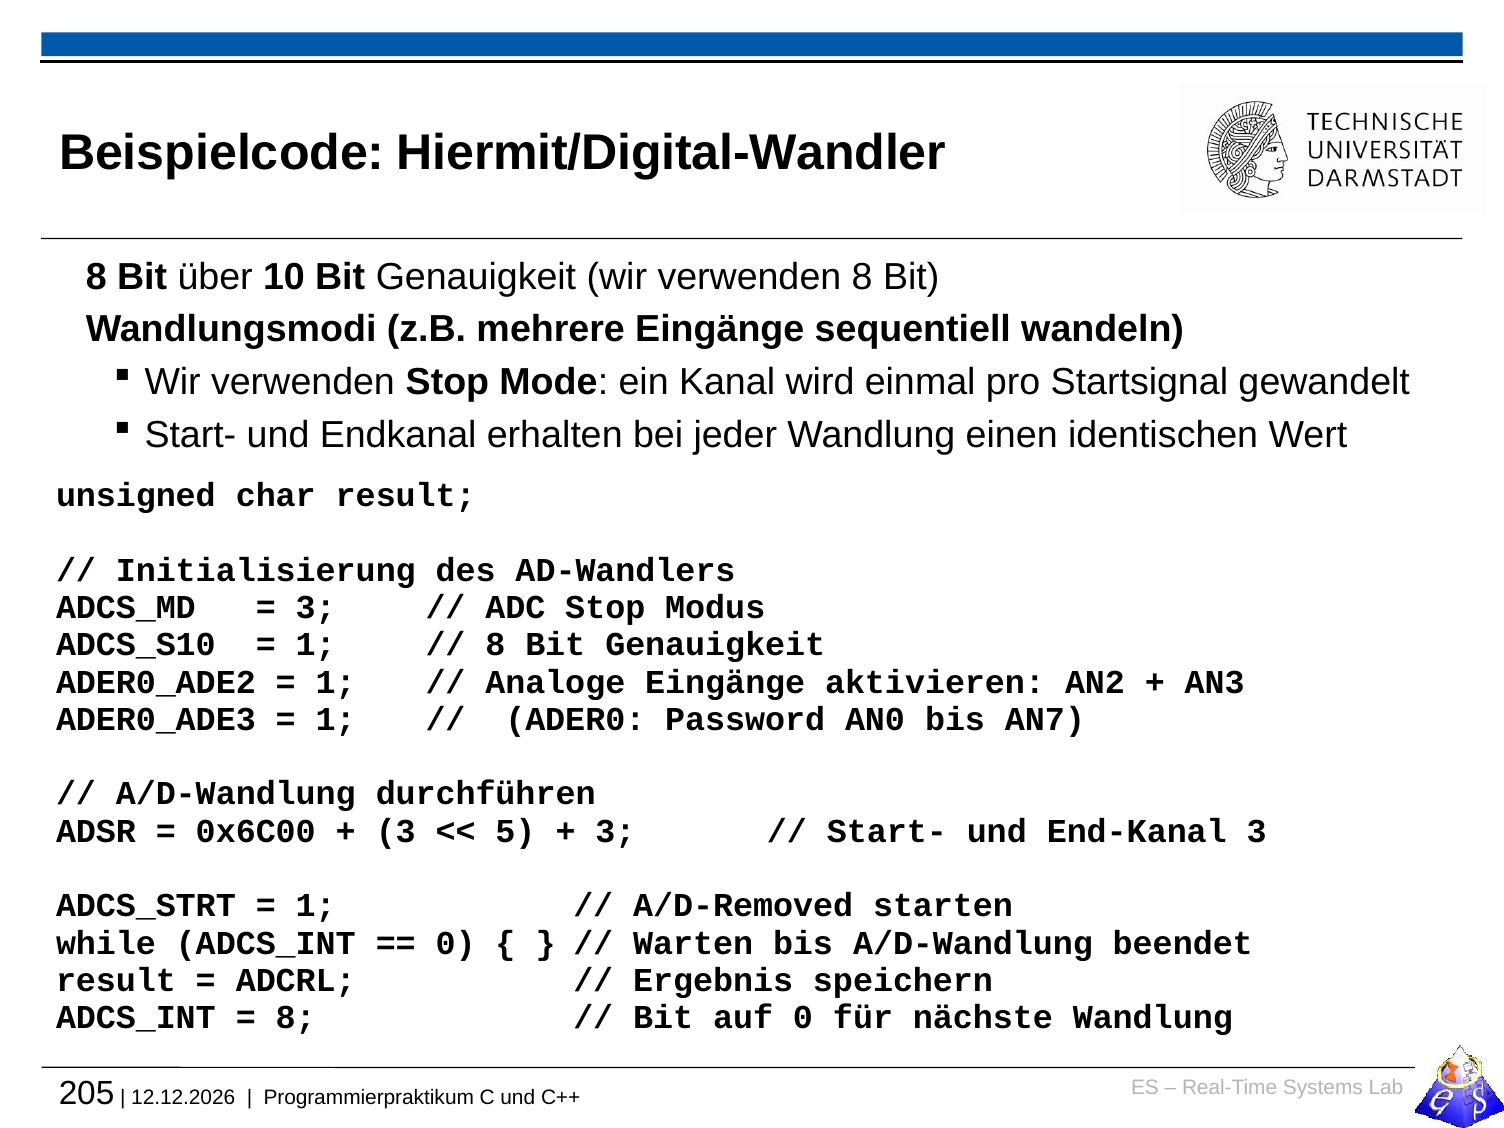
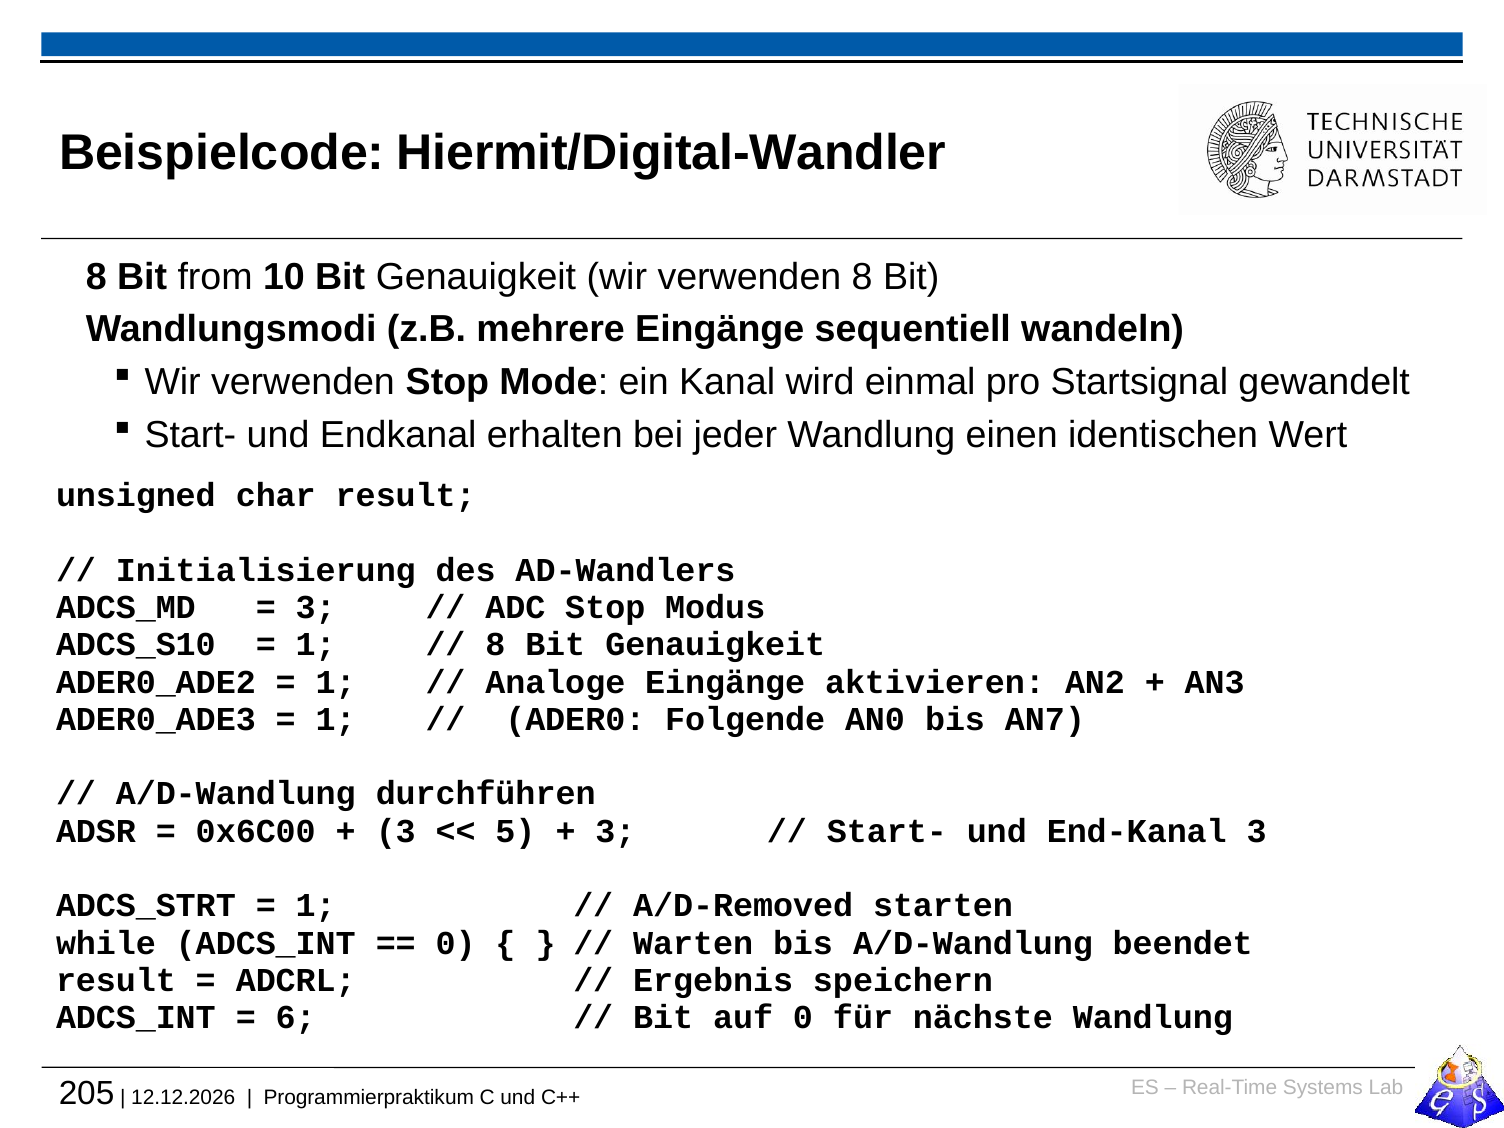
über: über -> from
Password: Password -> Folgende
8 at (296, 1018): 8 -> 6
